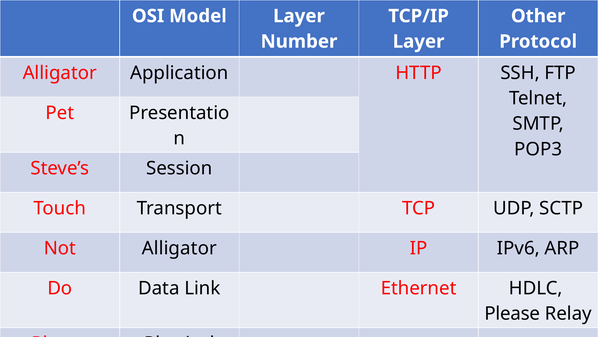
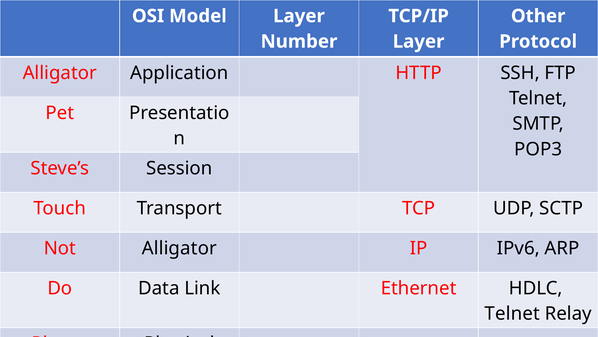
Please at (512, 313): Please -> Telnet
